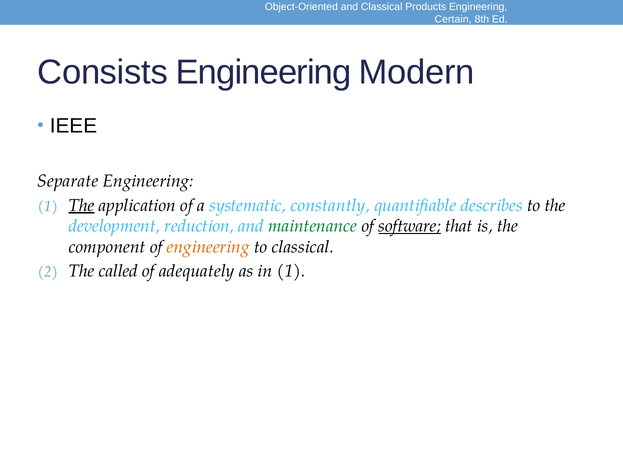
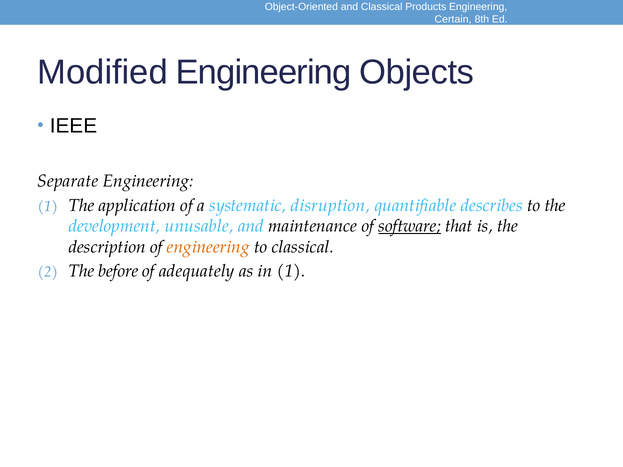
Consists: Consists -> Modified
Modern: Modern -> Objects
The at (82, 205) underline: present -> none
constantly: constantly -> disruption
reduction: reduction -> unusable
maintenance colour: green -> black
component: component -> description
called: called -> before
